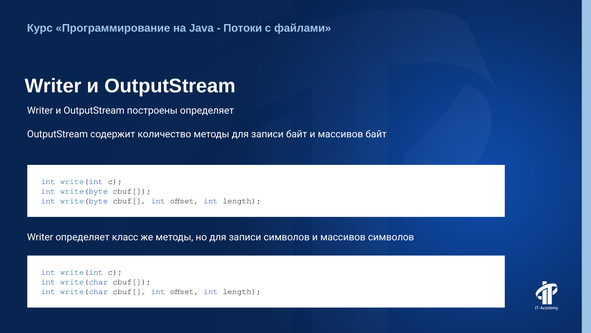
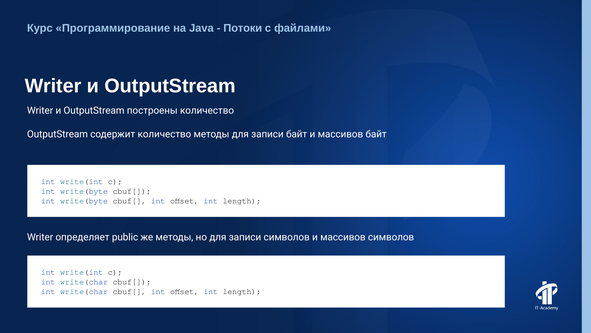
построены определяет: определяет -> количество
класс: класс -> public
